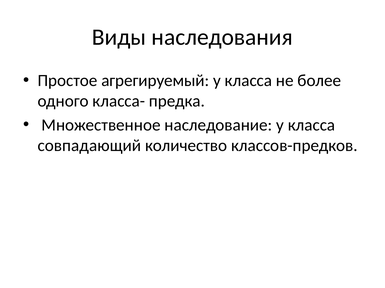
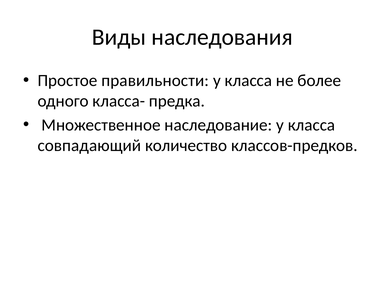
агрегируемый: агрегируемый -> правильности
